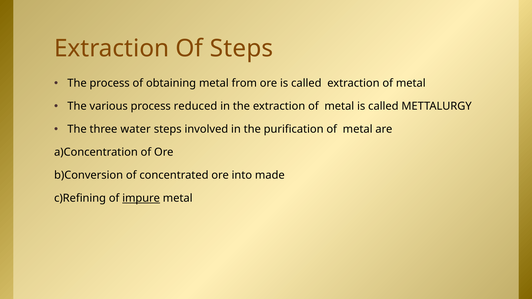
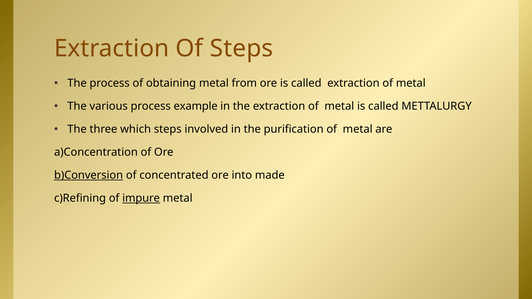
reduced: reduced -> example
water: water -> which
b)Conversion underline: none -> present
